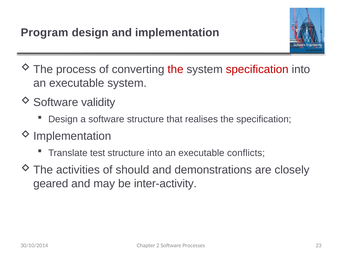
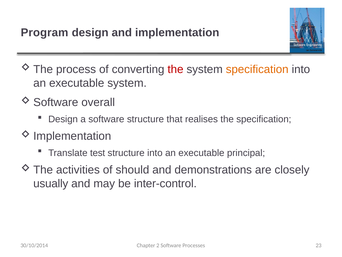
specification at (257, 69) colour: red -> orange
validity: validity -> overall
conflicts: conflicts -> principal
geared: geared -> usually
inter-activity: inter-activity -> inter-control
